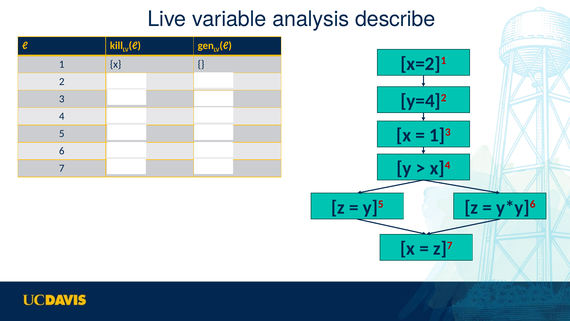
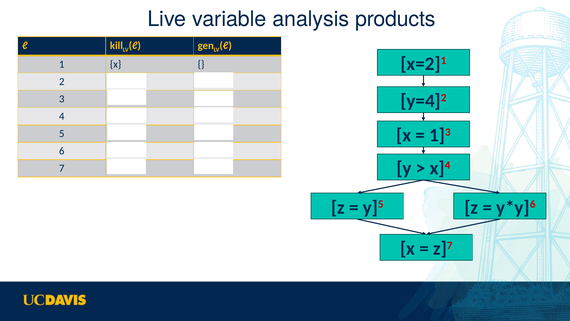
describe: describe -> products
